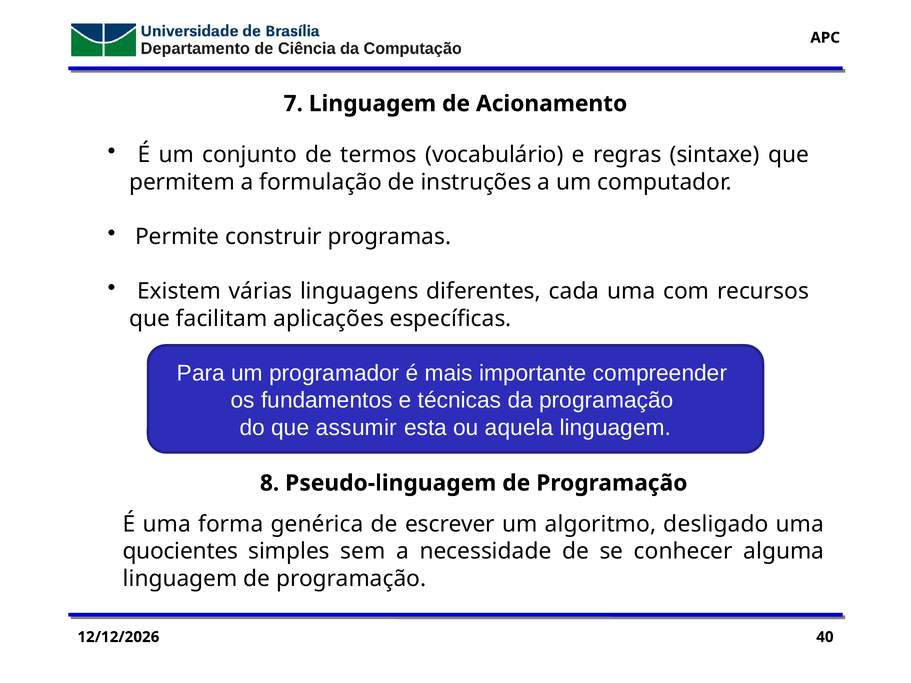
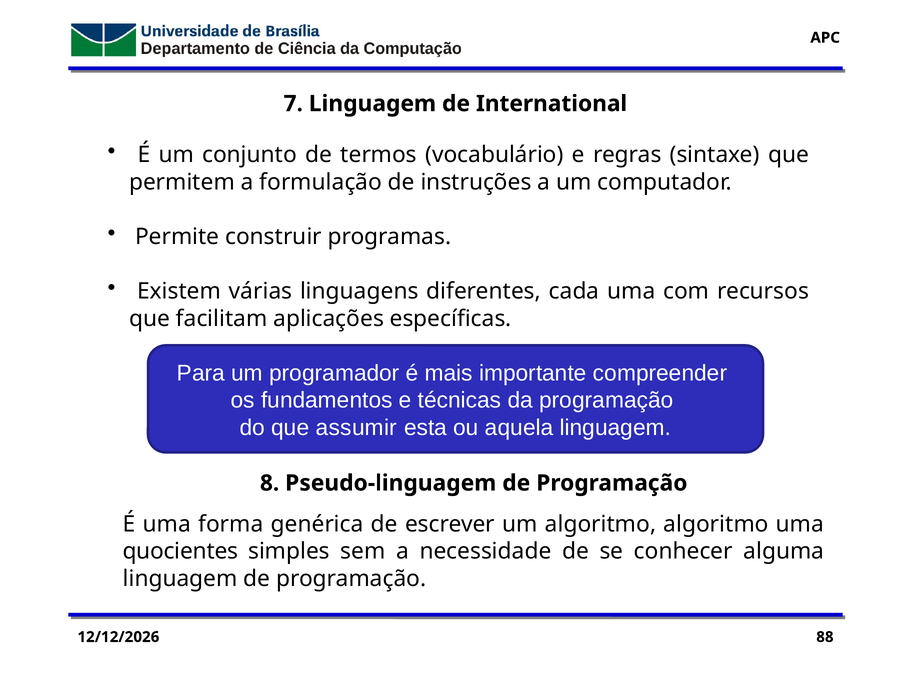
Acionamento: Acionamento -> International
algoritmo desligado: desligado -> algoritmo
40: 40 -> 88
